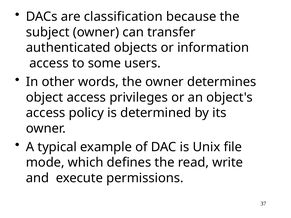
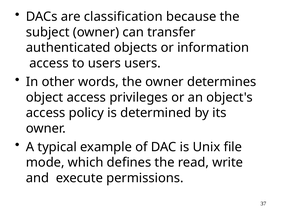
to some: some -> users
